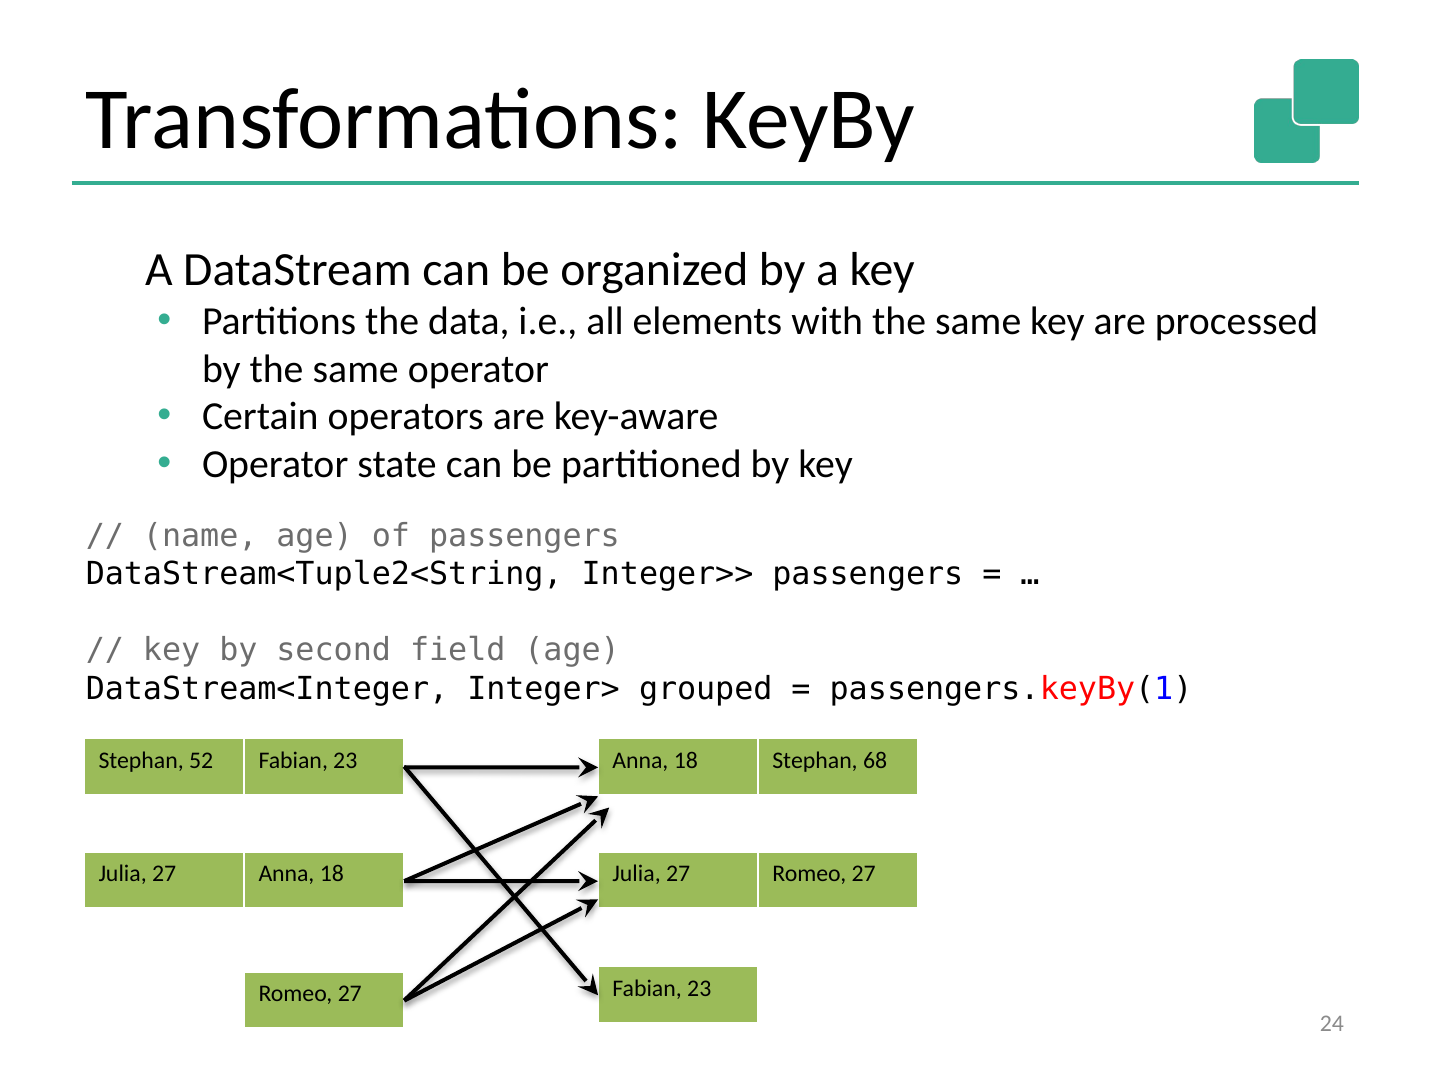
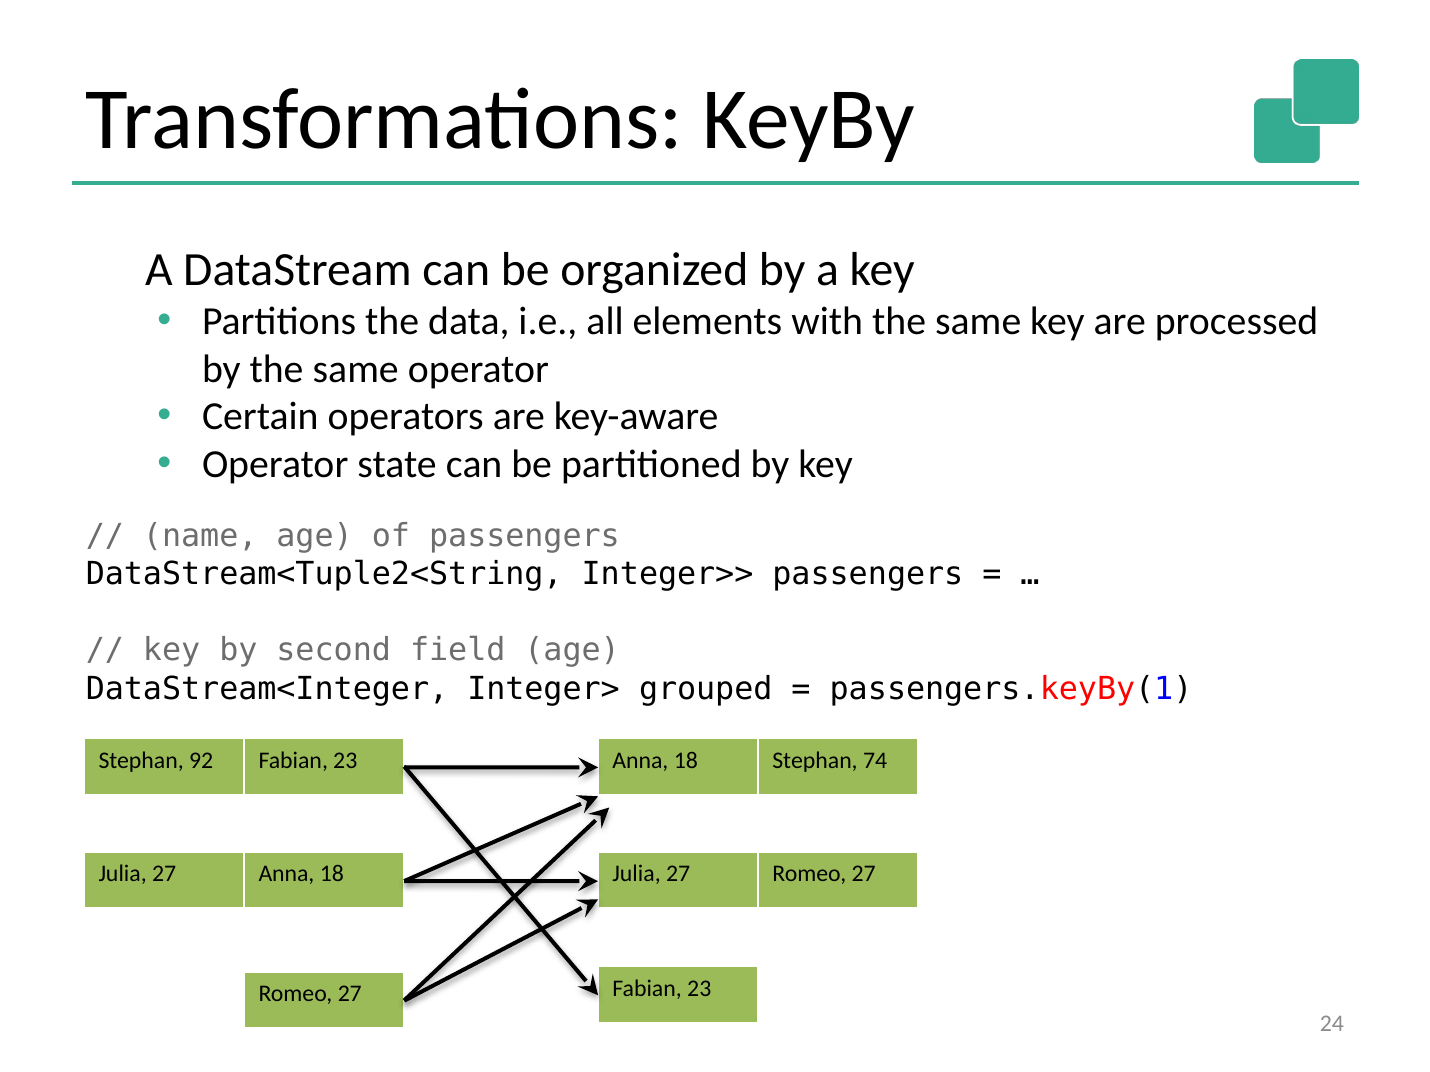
52: 52 -> 92
68: 68 -> 74
